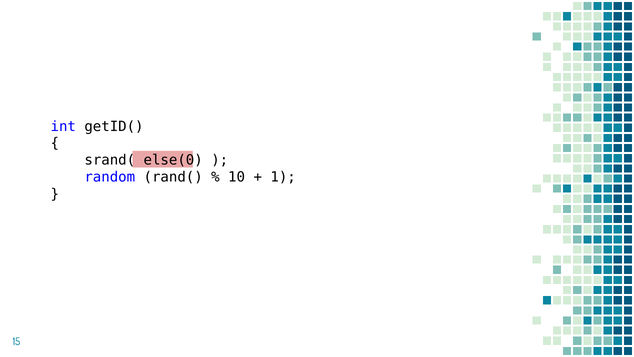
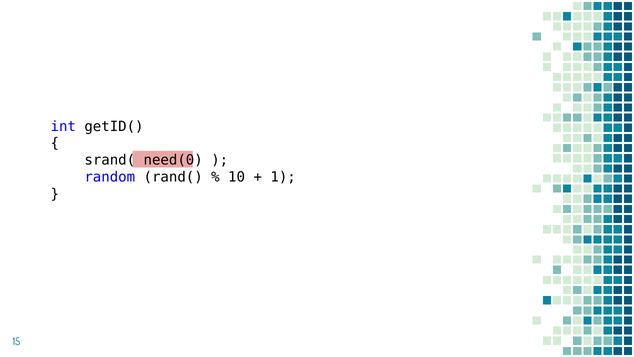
else(0: else(0 -> need(0
